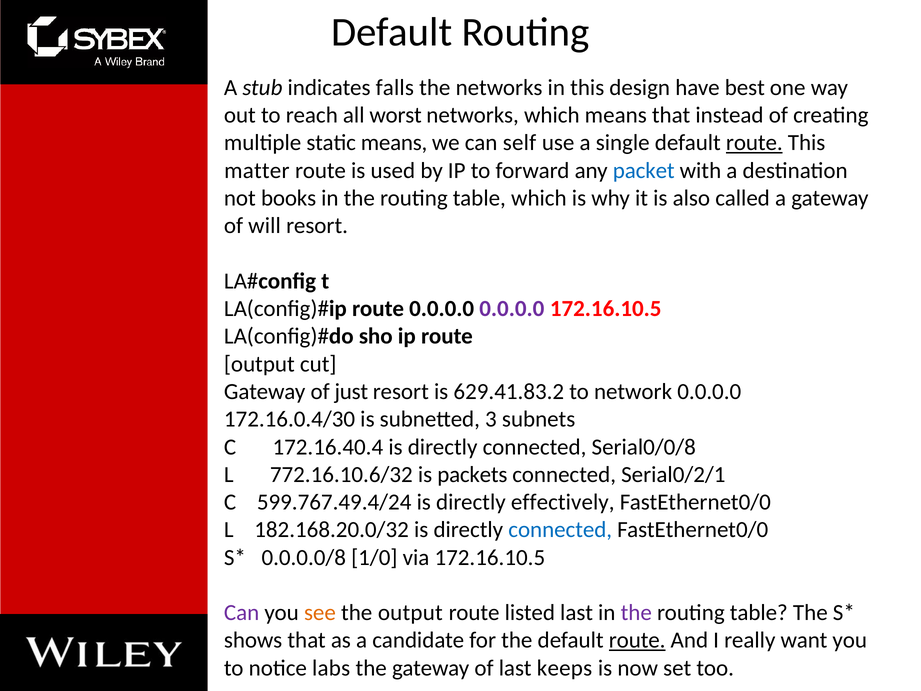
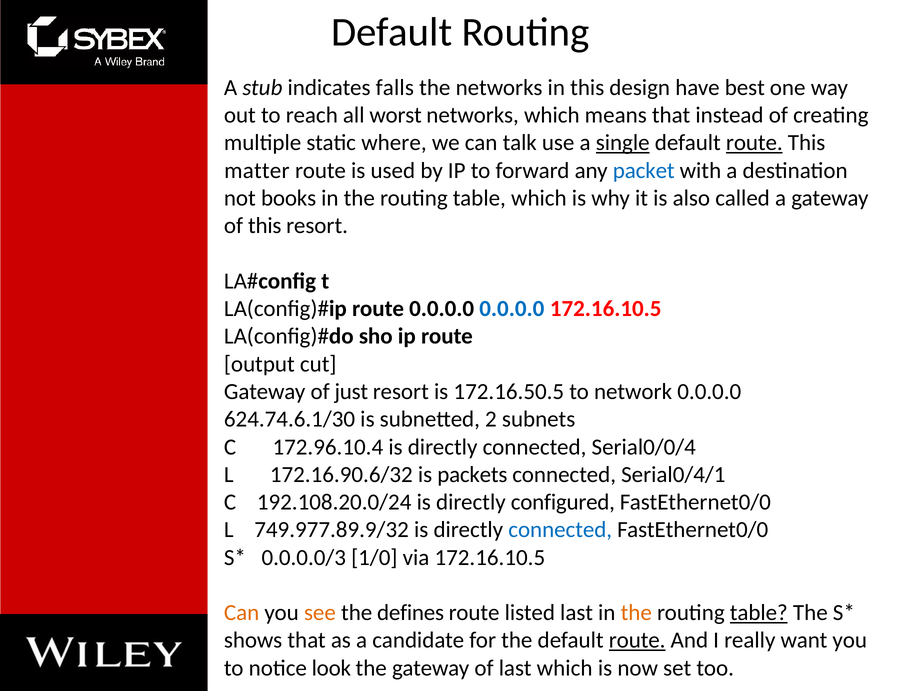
static means: means -> where
self: self -> talk
single underline: none -> present
of will: will -> this
0.0.0.0 at (512, 309) colour: purple -> blue
629.41.83.2: 629.41.83.2 -> 172.16.50.5
172.16.0.4/30: 172.16.0.4/30 -> 624.74.6.1/30
3: 3 -> 2
172.16.40.4: 172.16.40.4 -> 172.96.10.4
Serial0/0/8: Serial0/0/8 -> Serial0/0/4
772.16.10.6/32: 772.16.10.6/32 -> 172.16.90.6/32
Serial0/2/1: Serial0/2/1 -> Serial0/4/1
599.767.49.4/24: 599.767.49.4/24 -> 192.108.20.0/24
effectively: effectively -> configured
182.168.20.0/32: 182.168.20.0/32 -> 749.977.89.9/32
0.0.0.0/8: 0.0.0.0/8 -> 0.0.0.0/3
Can at (242, 613) colour: purple -> orange
the output: output -> defines
the at (636, 613) colour: purple -> orange
table at (759, 613) underline: none -> present
labs: labs -> look
last keeps: keeps -> which
